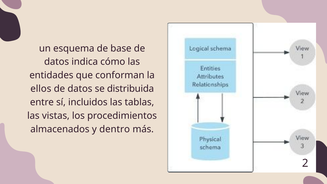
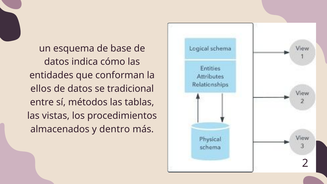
distribuida: distribuida -> tradicional
incluidos: incluidos -> métodos
